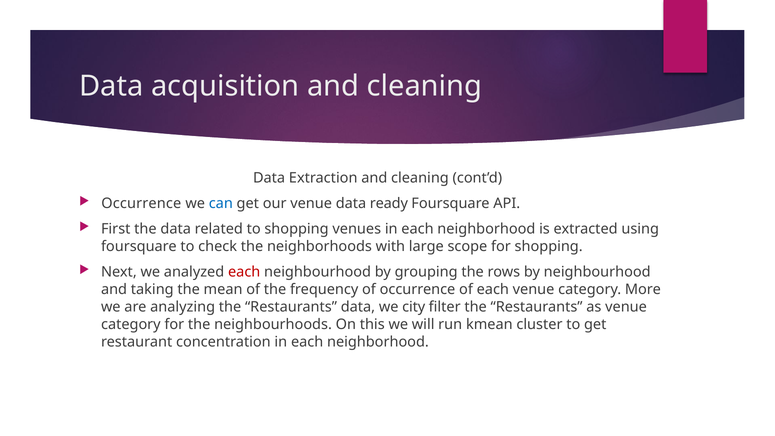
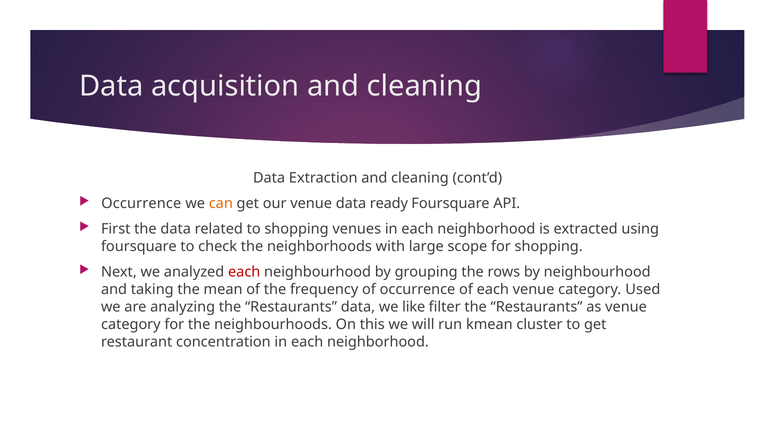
can colour: blue -> orange
More: More -> Used
city: city -> like
